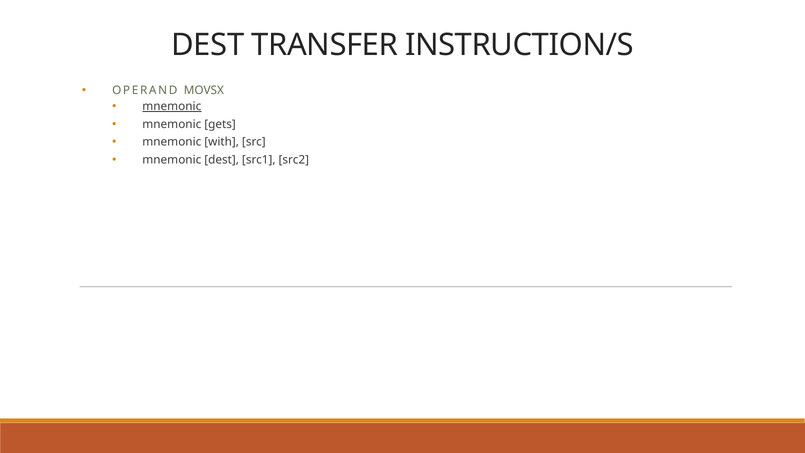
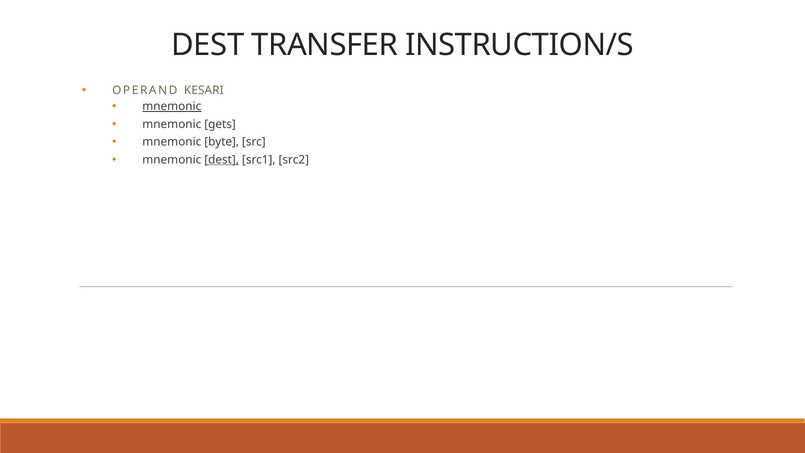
MOVSX: MOVSX -> KESARI
with: with -> byte
dest at (222, 160) underline: none -> present
